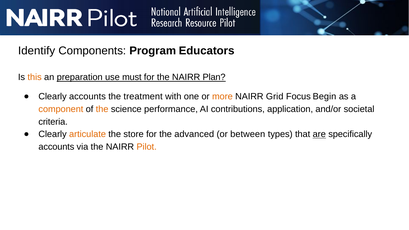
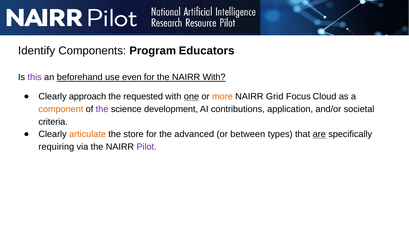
this colour: orange -> purple
preparation: preparation -> beforehand
must: must -> even
NAIRR Plan: Plan -> With
Clearly accounts: accounts -> approach
treatment: treatment -> requested
one underline: none -> present
Begin: Begin -> Cloud
the at (102, 109) colour: orange -> purple
performance: performance -> development
accounts at (56, 147): accounts -> requiring
Pilot colour: orange -> purple
